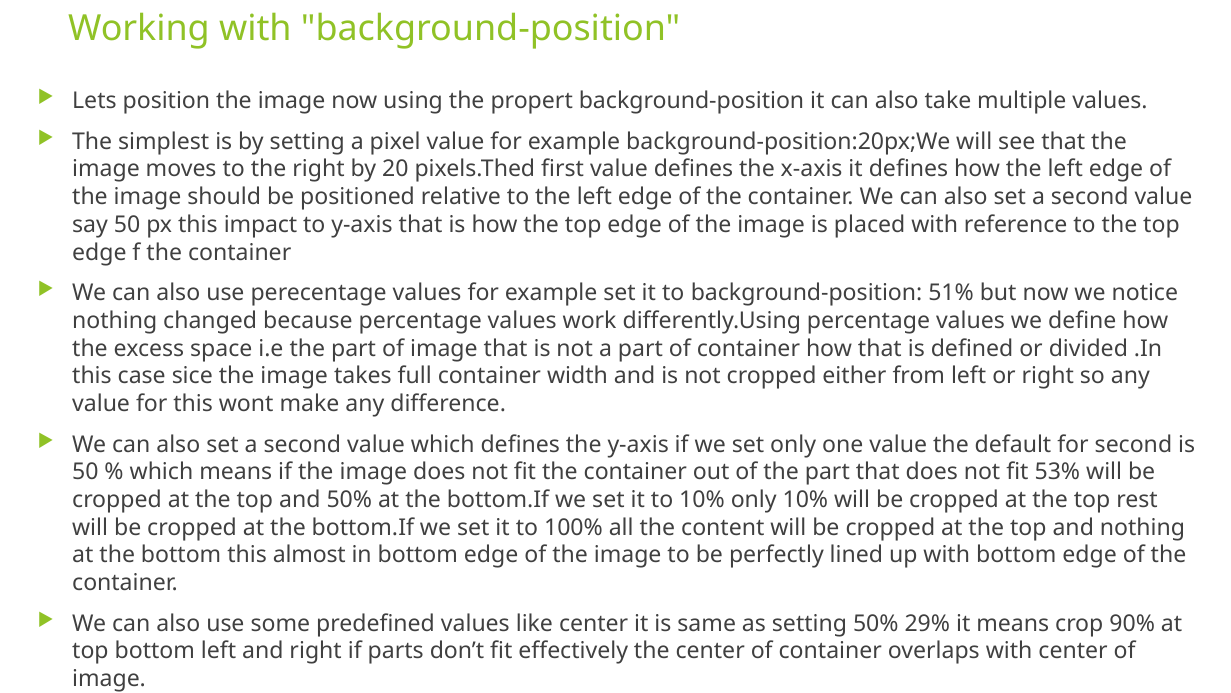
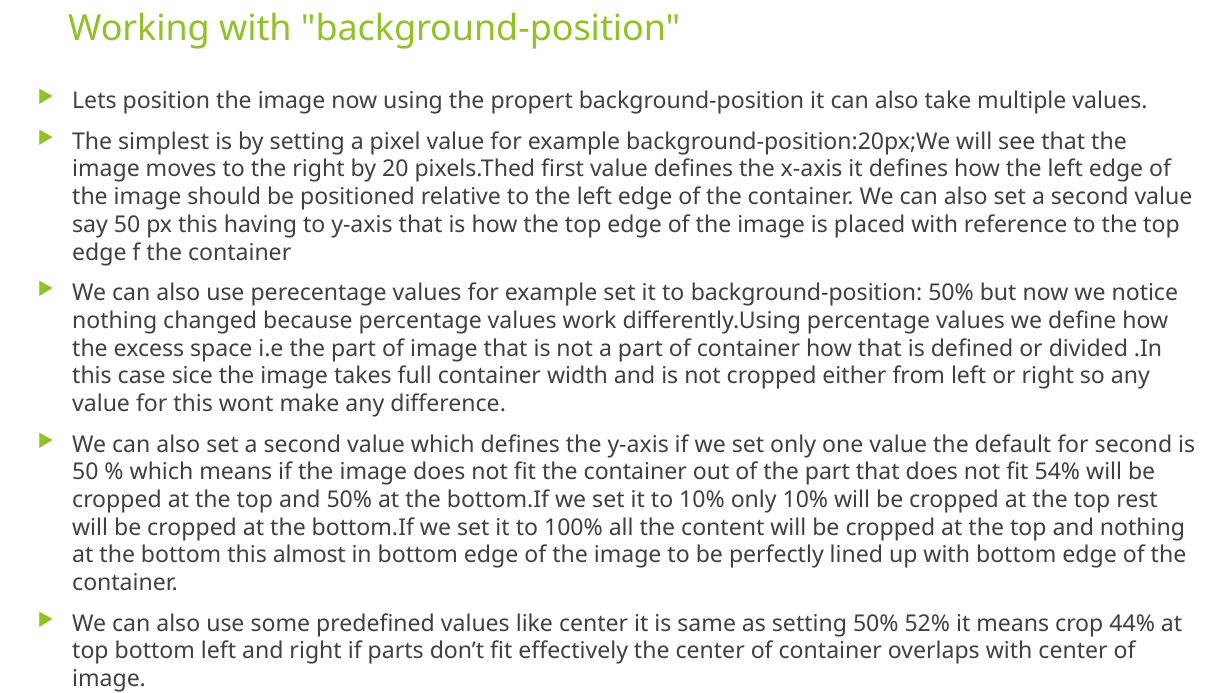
impact: impact -> having
background-position 51%: 51% -> 50%
53%: 53% -> 54%
29%: 29% -> 52%
90%: 90% -> 44%
